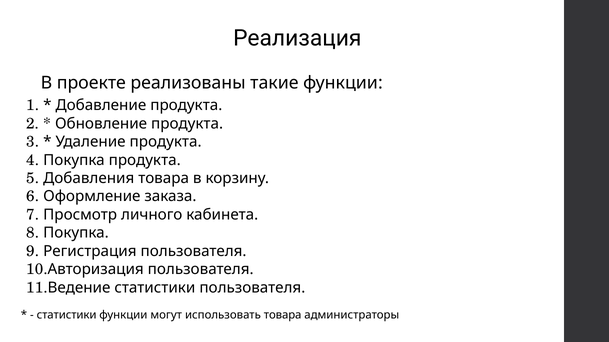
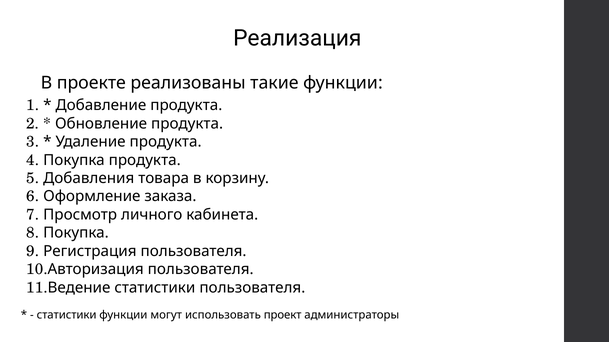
использовать товара: товара -> проект
